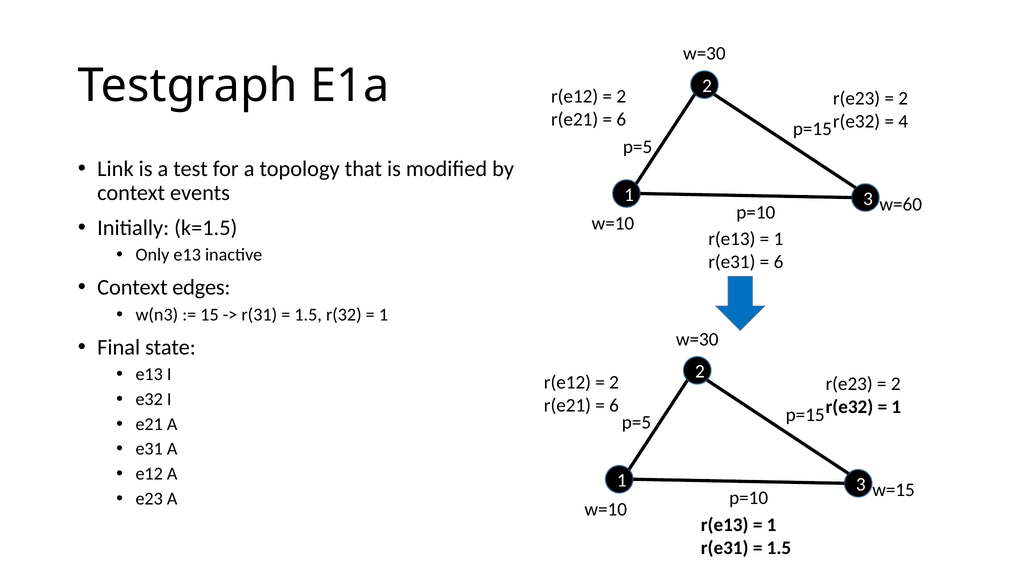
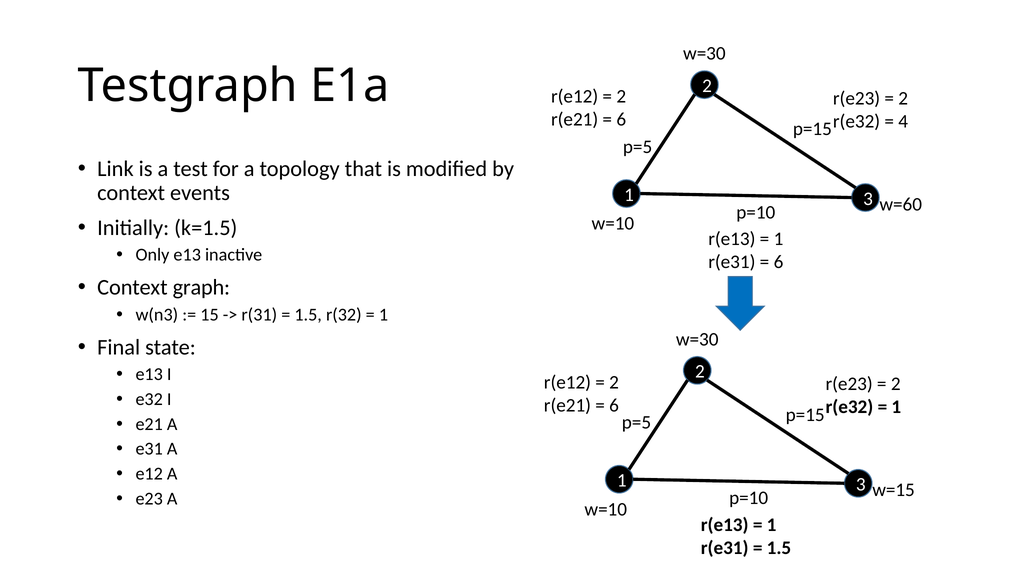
edges: edges -> graph
